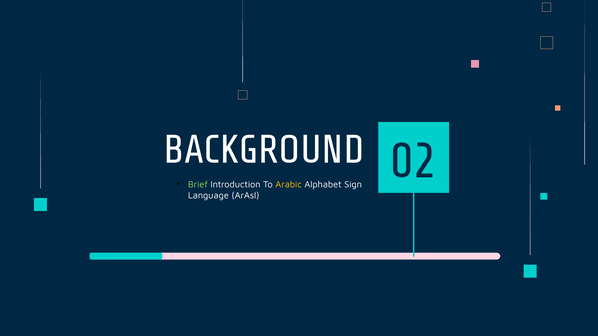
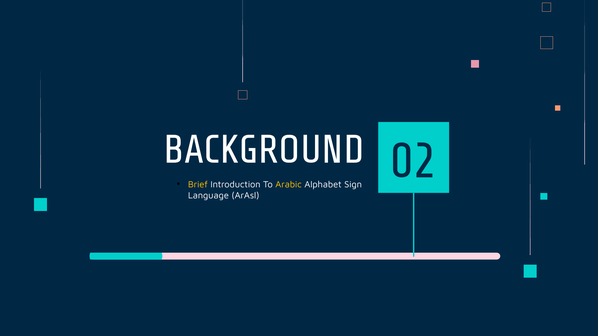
Brief colour: light green -> yellow
